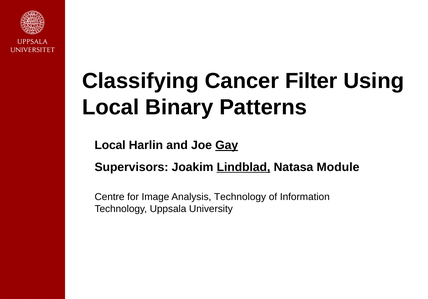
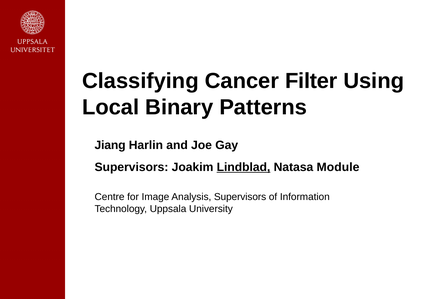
Local at (110, 146): Local -> Jiang
Gay underline: present -> none
Analysis Technology: Technology -> Supervisors
